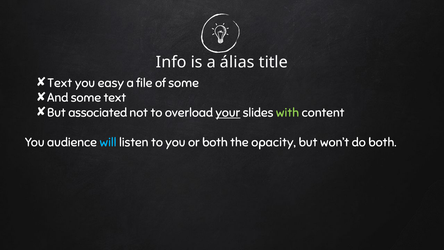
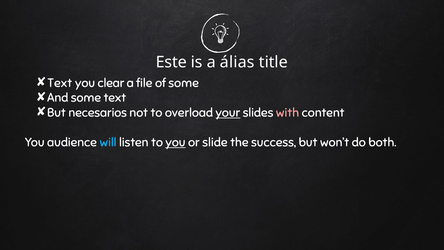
Info: Info -> Este
easy: easy -> clear
associated: associated -> necesarios
with colour: light green -> pink
you at (176, 142) underline: none -> present
or both: both -> slide
opacity: opacity -> success
